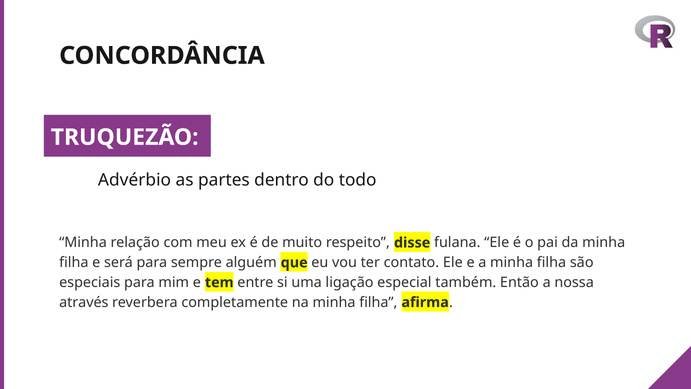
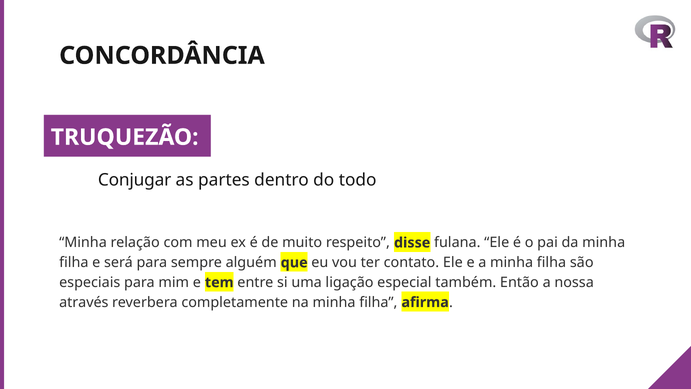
Advérbio: Advérbio -> Conjugar
